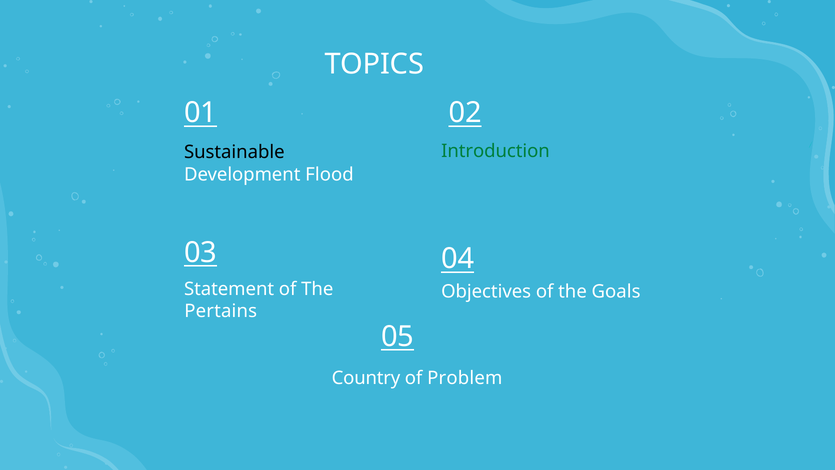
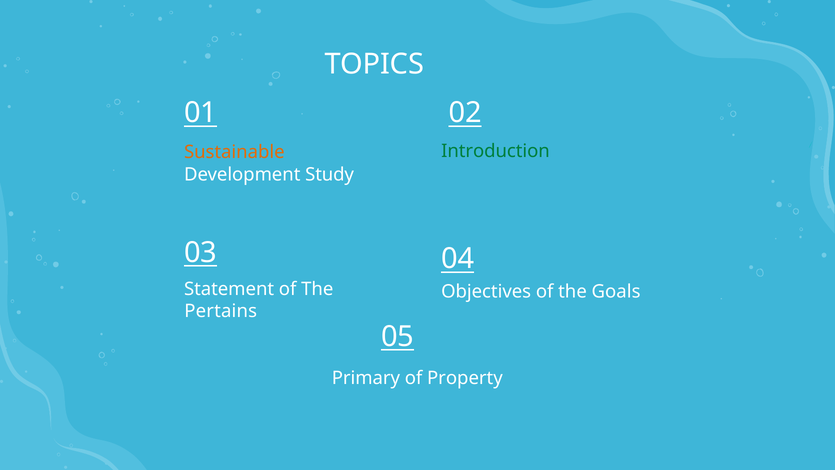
Sustainable colour: black -> orange
Flood: Flood -> Study
Country: Country -> Primary
Problem: Problem -> Property
